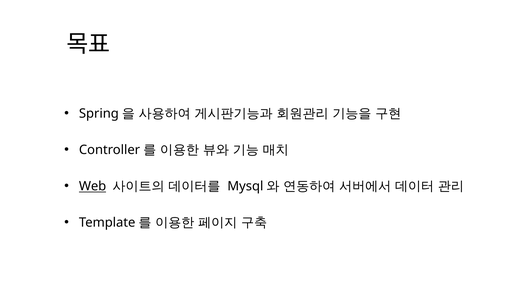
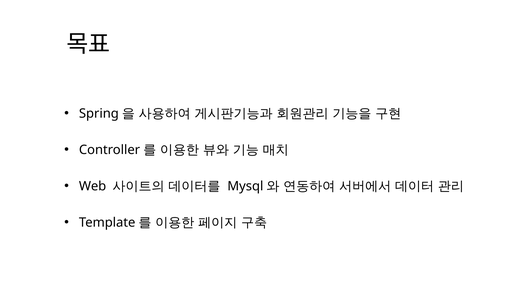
Web underline: present -> none
